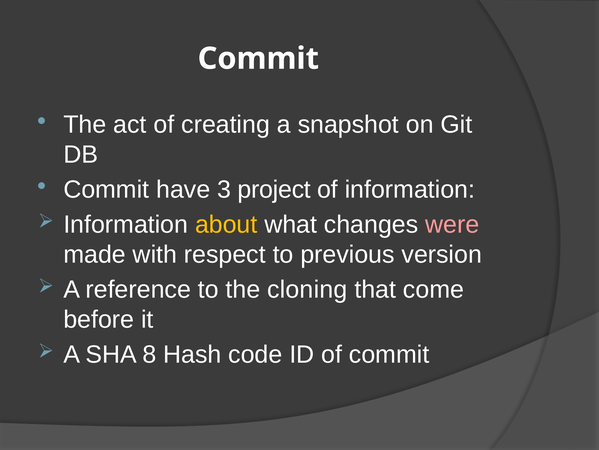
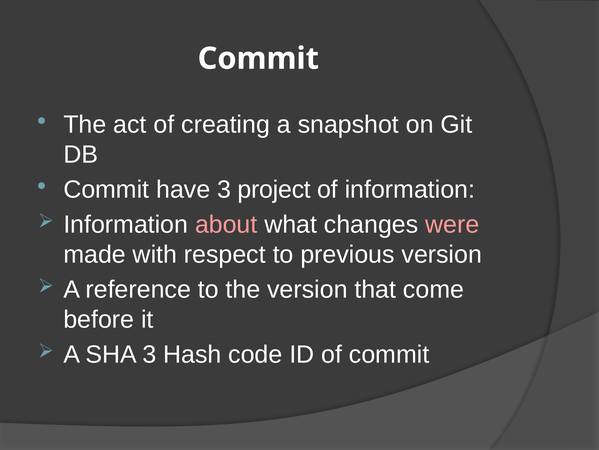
about colour: yellow -> pink
the cloning: cloning -> version
SHA 8: 8 -> 3
